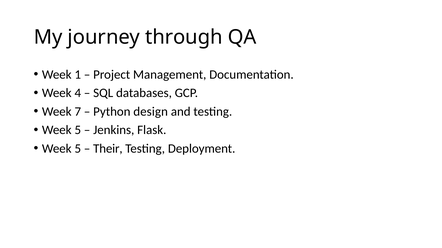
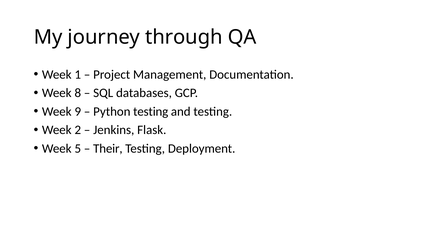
4: 4 -> 8
7: 7 -> 9
Python design: design -> testing
5 at (78, 130): 5 -> 2
